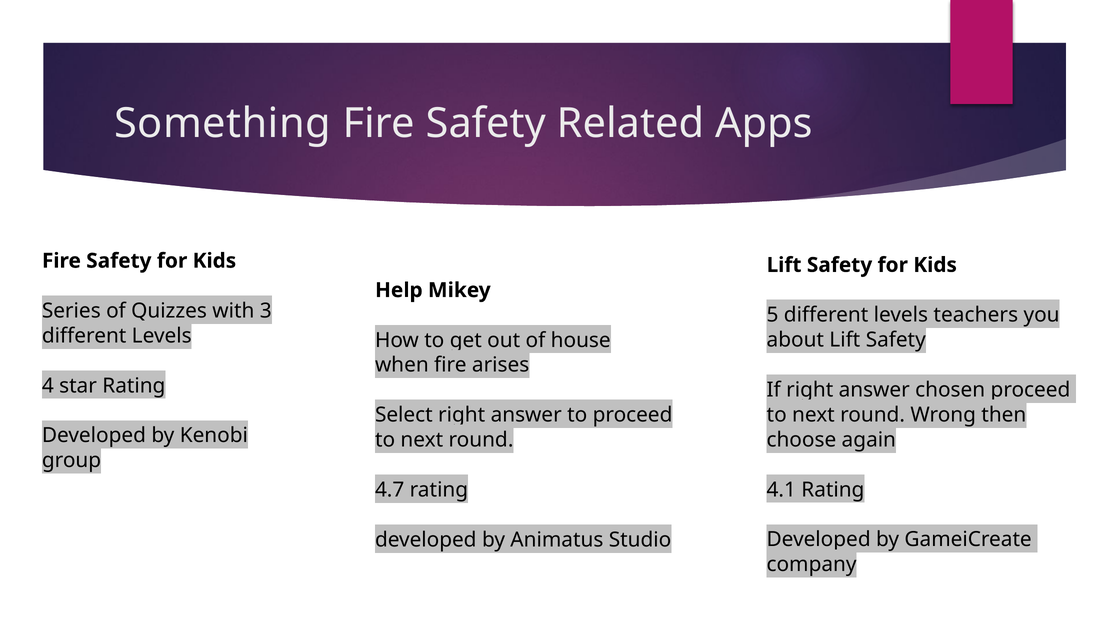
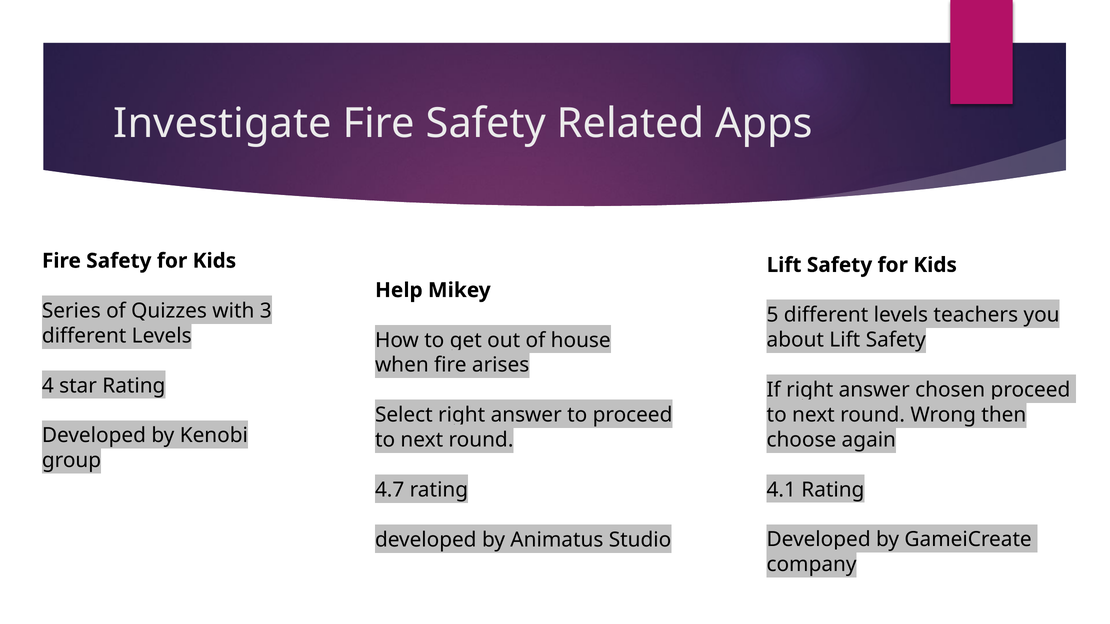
Something: Something -> Investigate
